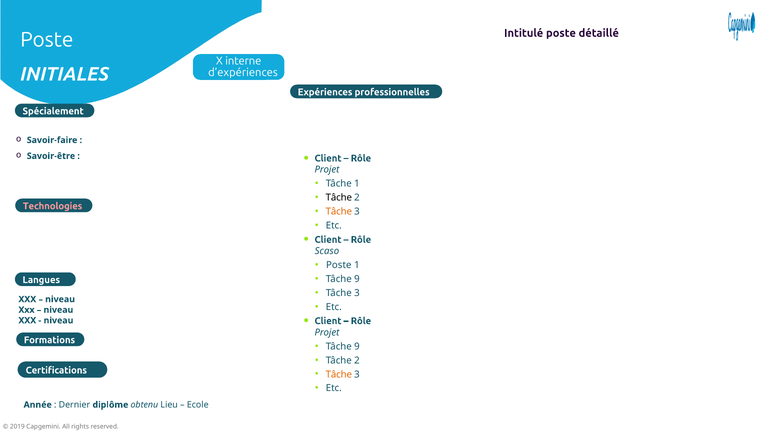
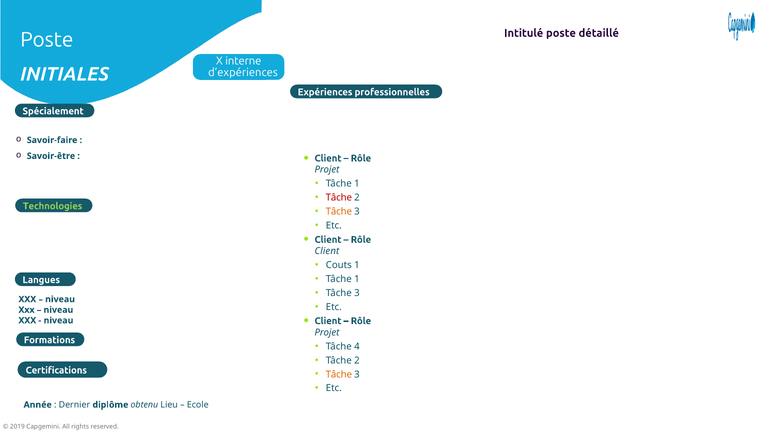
Tâche at (339, 198) colour: black -> red
Technologies colour: pink -> light green
Scaso at (327, 251): Scaso -> Client
Poste at (339, 265): Poste -> Couts
9 at (357, 279): 9 -> 1
9 at (357, 346): 9 -> 4
